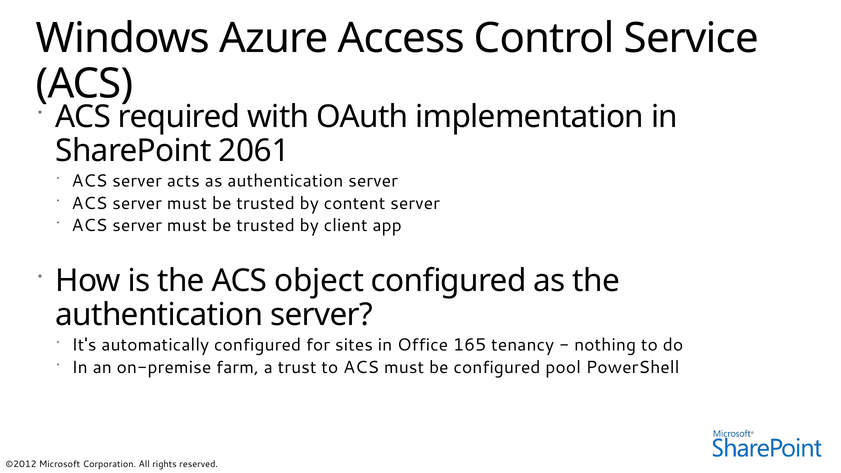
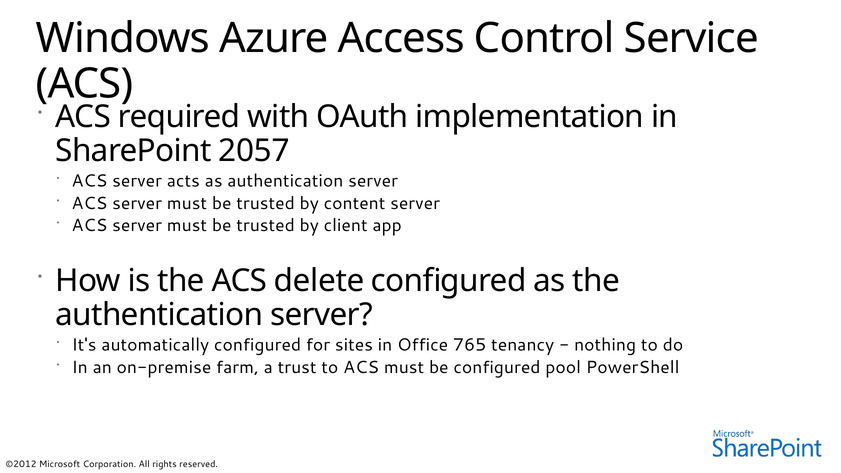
2061: 2061 -> 2057
object: object -> delete
165: 165 -> 765
